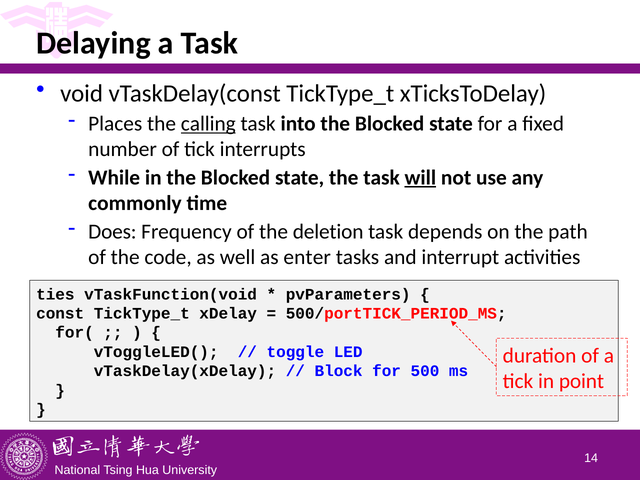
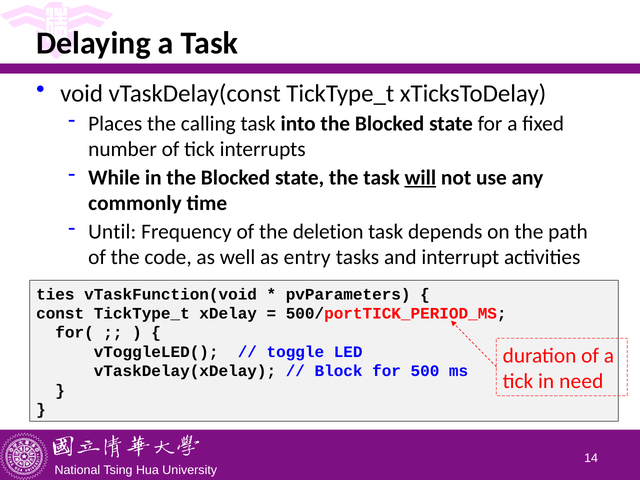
calling underline: present -> none
Does: Does -> Until
enter: enter -> entry
point: point -> need
